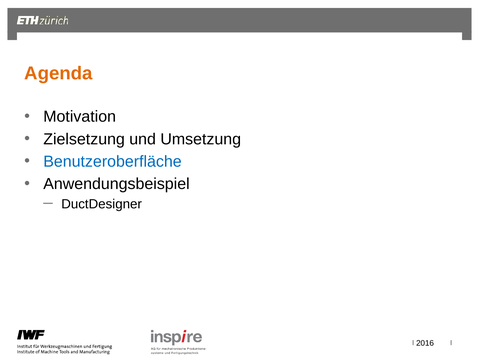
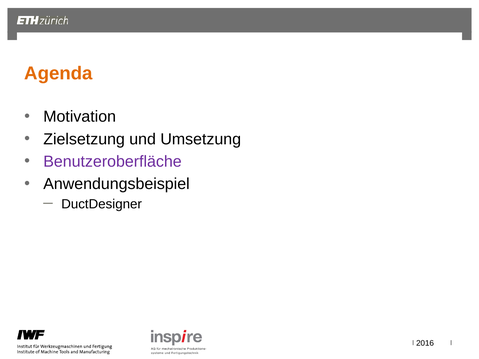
Benutzeroberfläche colour: blue -> purple
